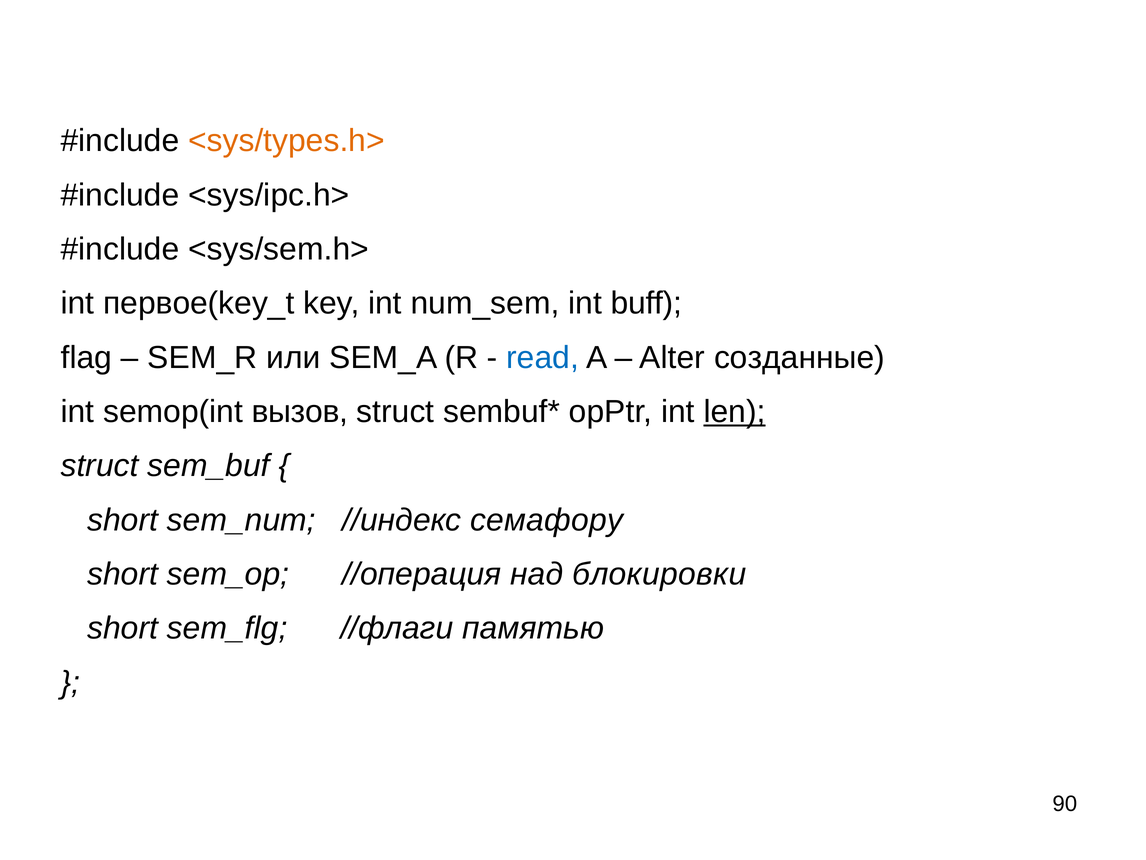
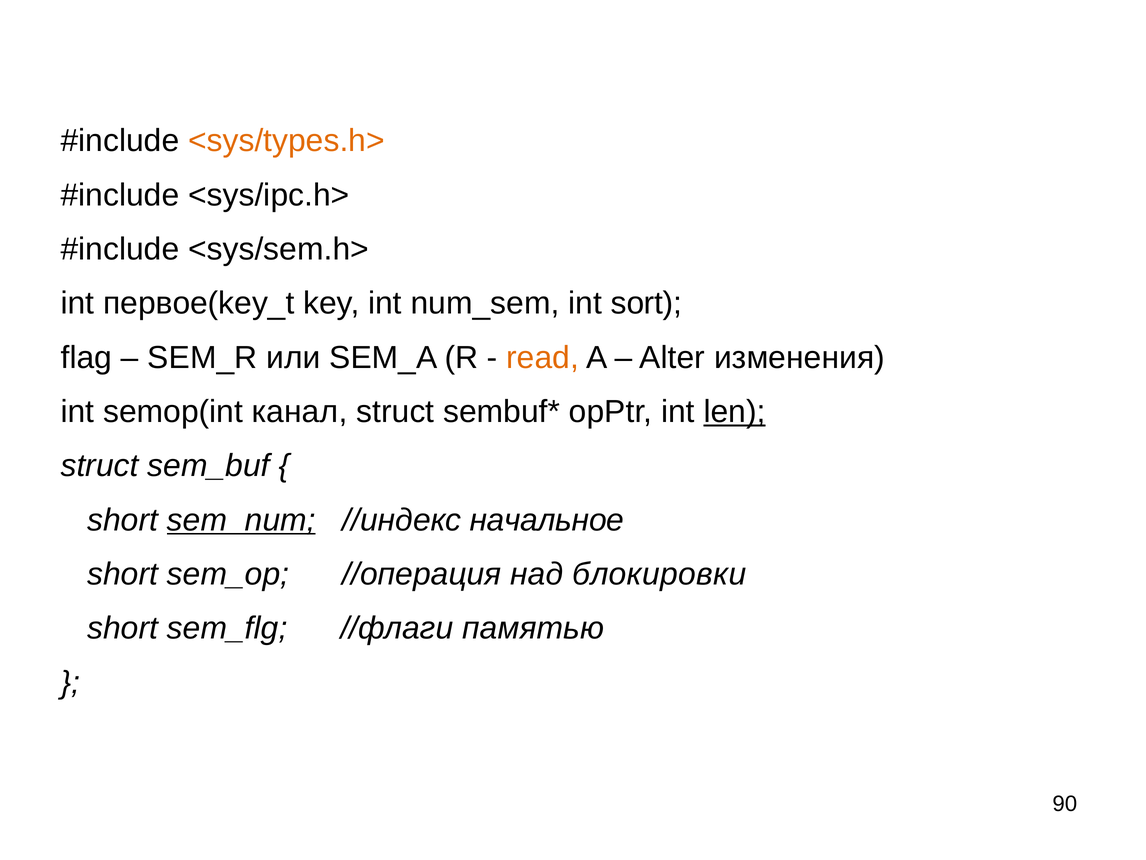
buff: buff -> sort
read colour: blue -> orange
созданные: созданные -> изменения
вызов: вызов -> канал
sem_num underline: none -> present
семафору: семафору -> начальное
